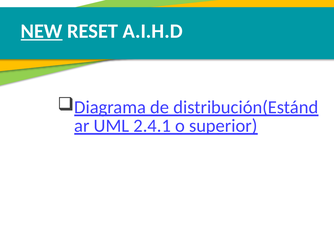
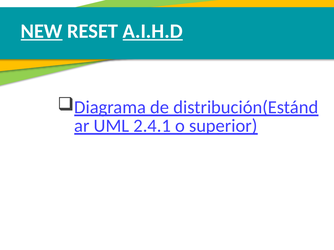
A.I.H.D underline: none -> present
